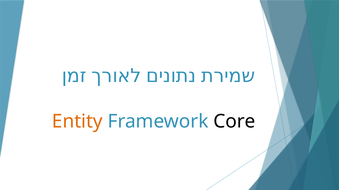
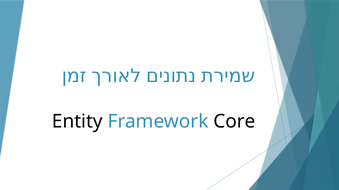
Entity colour: orange -> black
